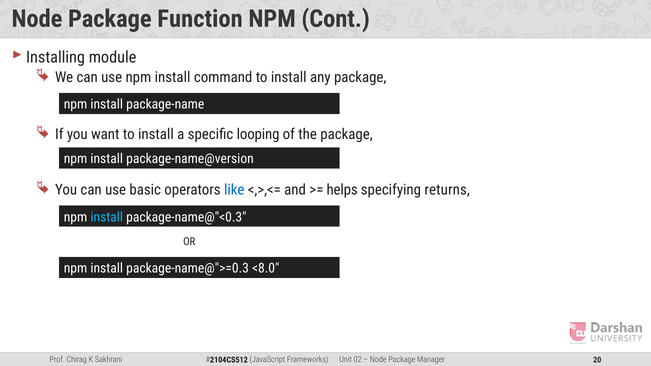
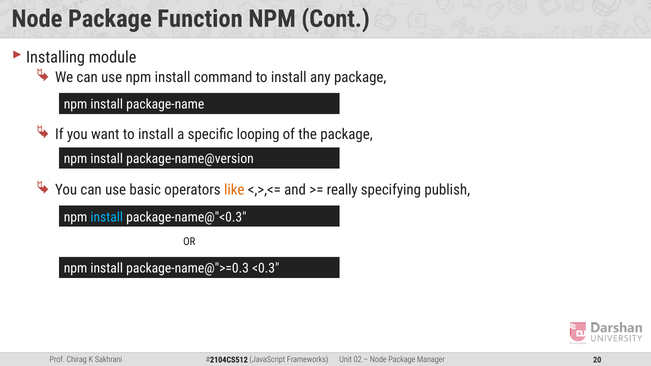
like colour: blue -> orange
helps: helps -> really
returns: returns -> publish
<8.0: <8.0 -> <0.3
